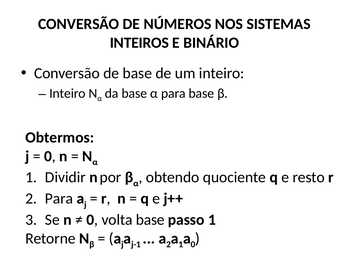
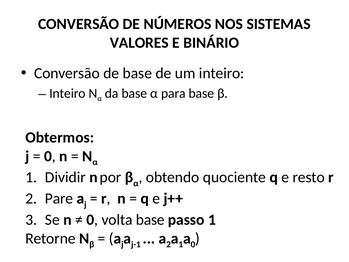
INTEIROS: INTEIROS -> VALORES
Para at (59, 198): Para -> Pare
